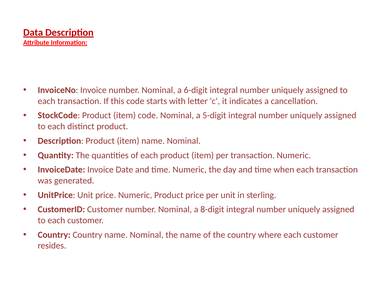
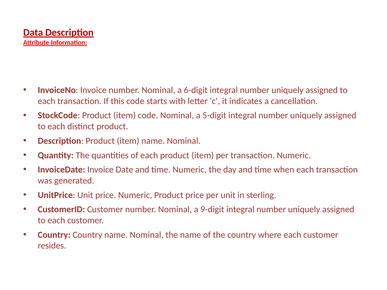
8-digit: 8-digit -> 9-digit
